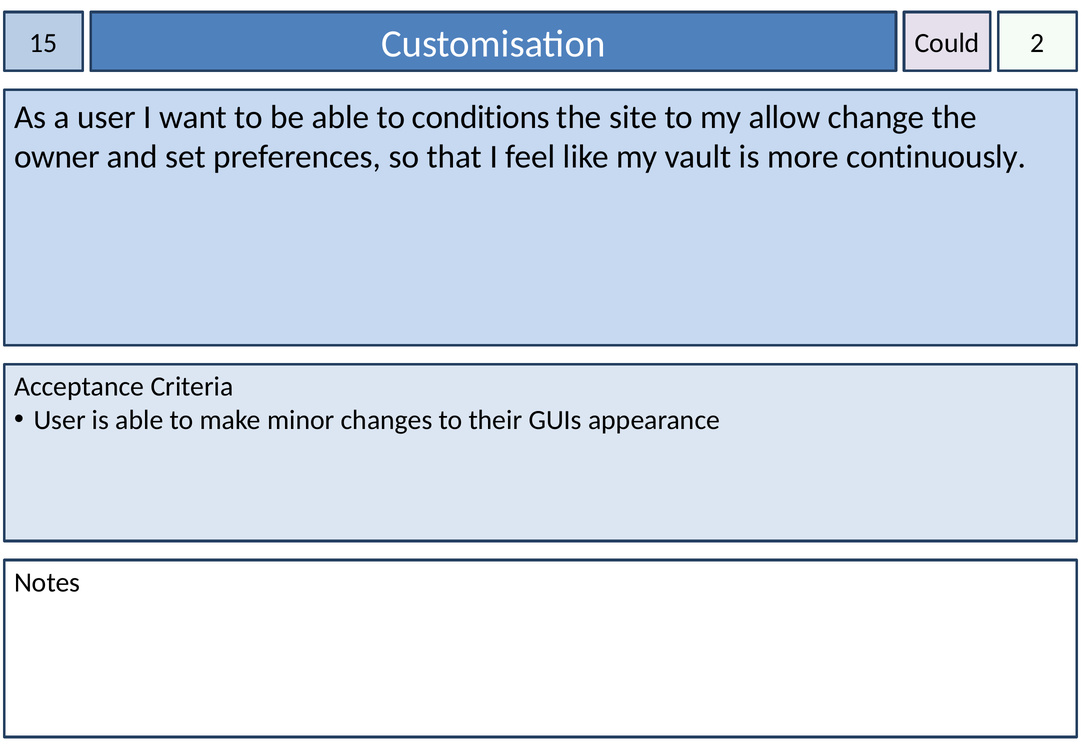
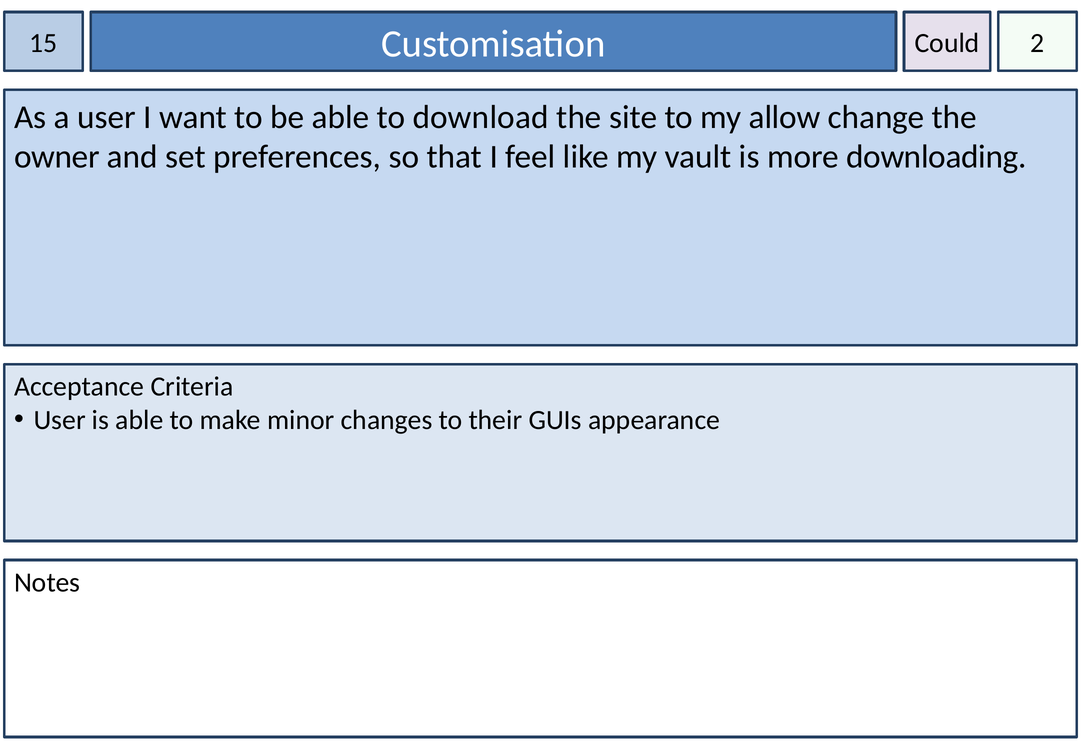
conditions: conditions -> download
continuously: continuously -> downloading
